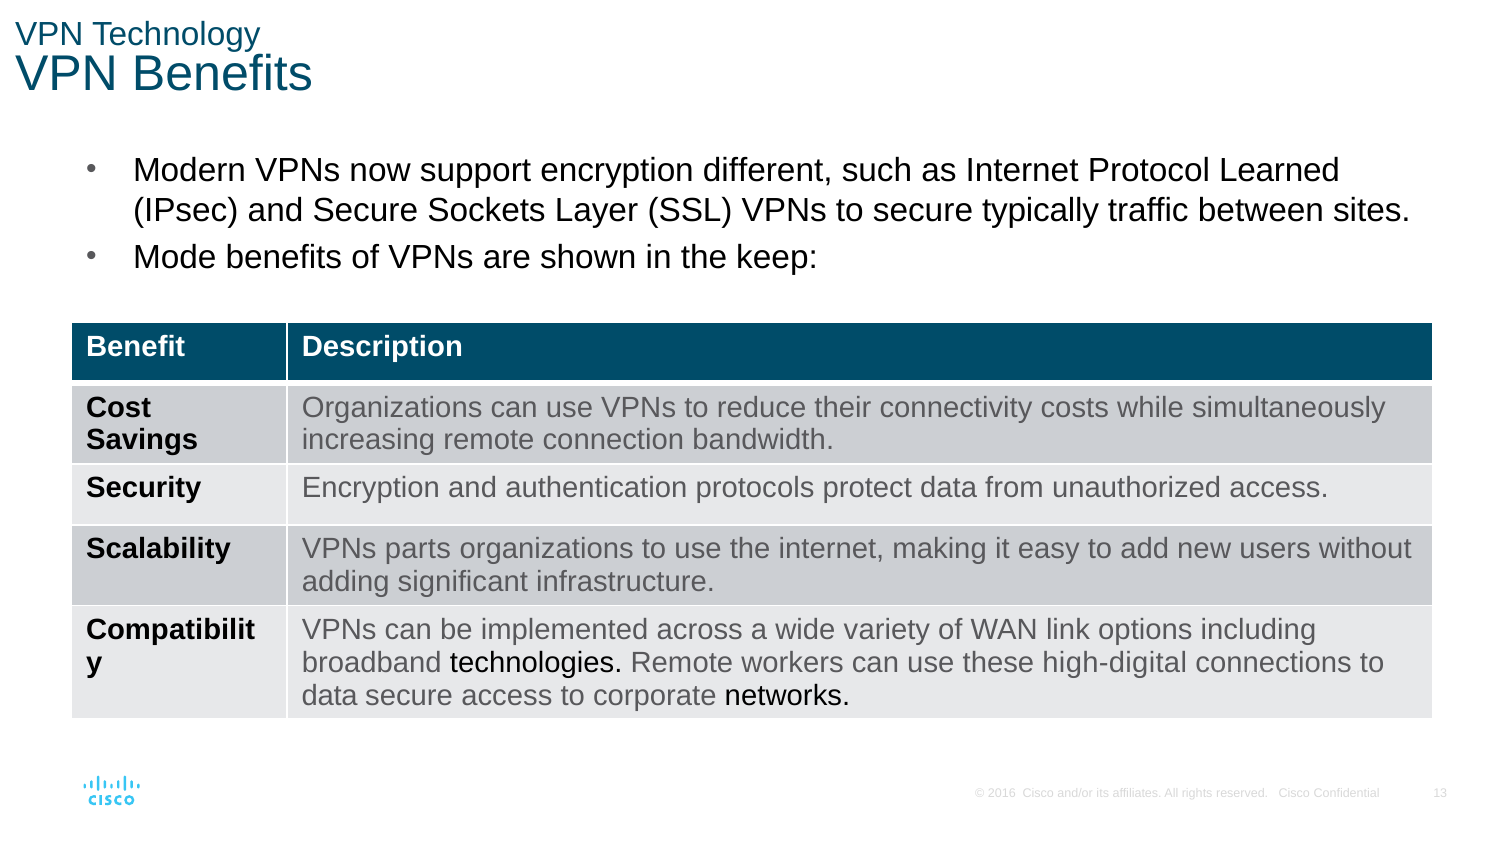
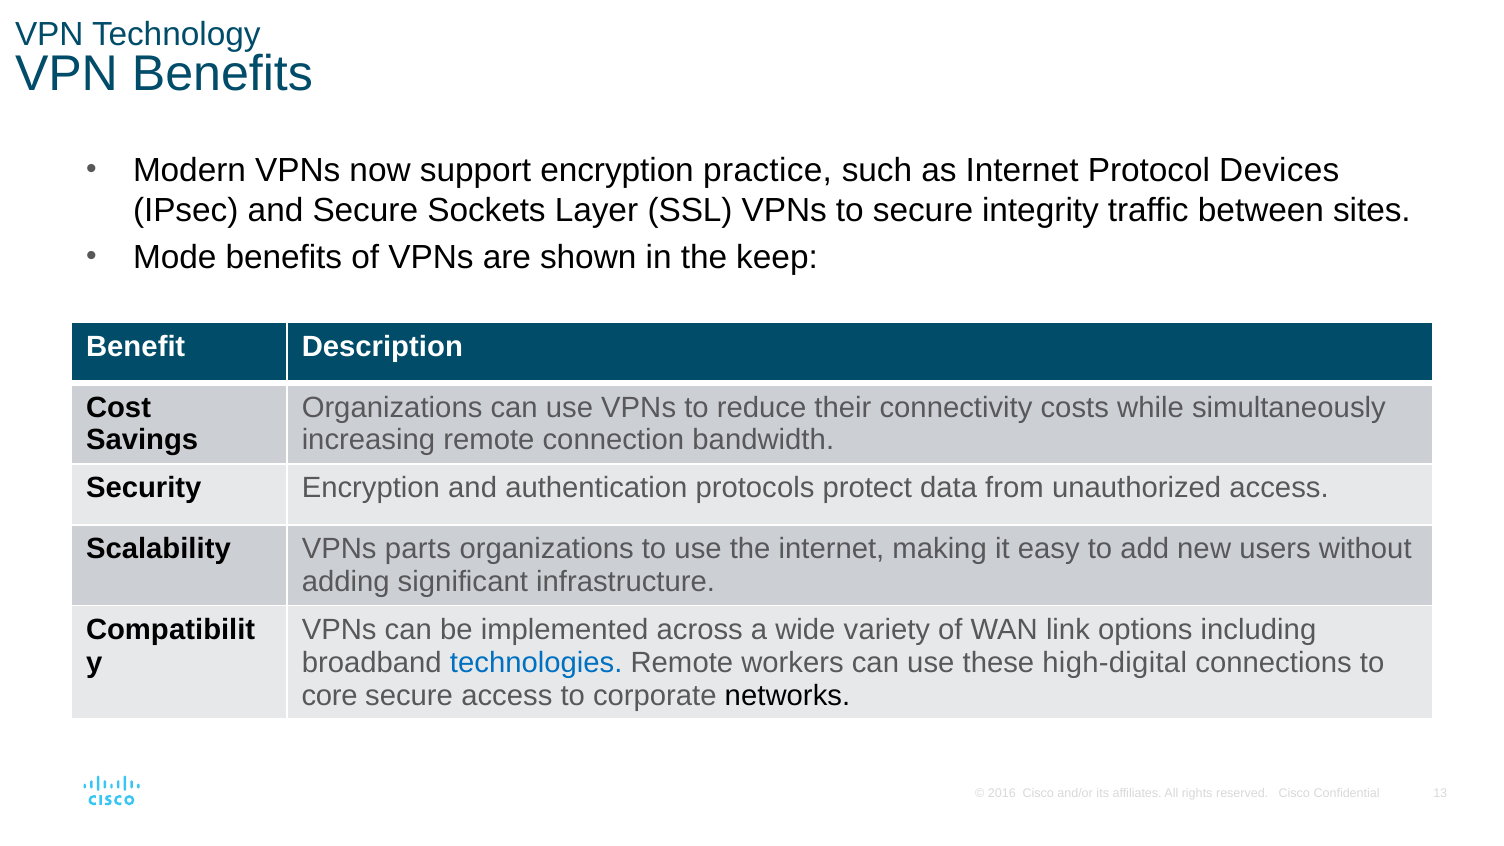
different: different -> practice
Learned: Learned -> Devices
typically: typically -> integrity
technologies colour: black -> blue
data at (330, 696): data -> core
